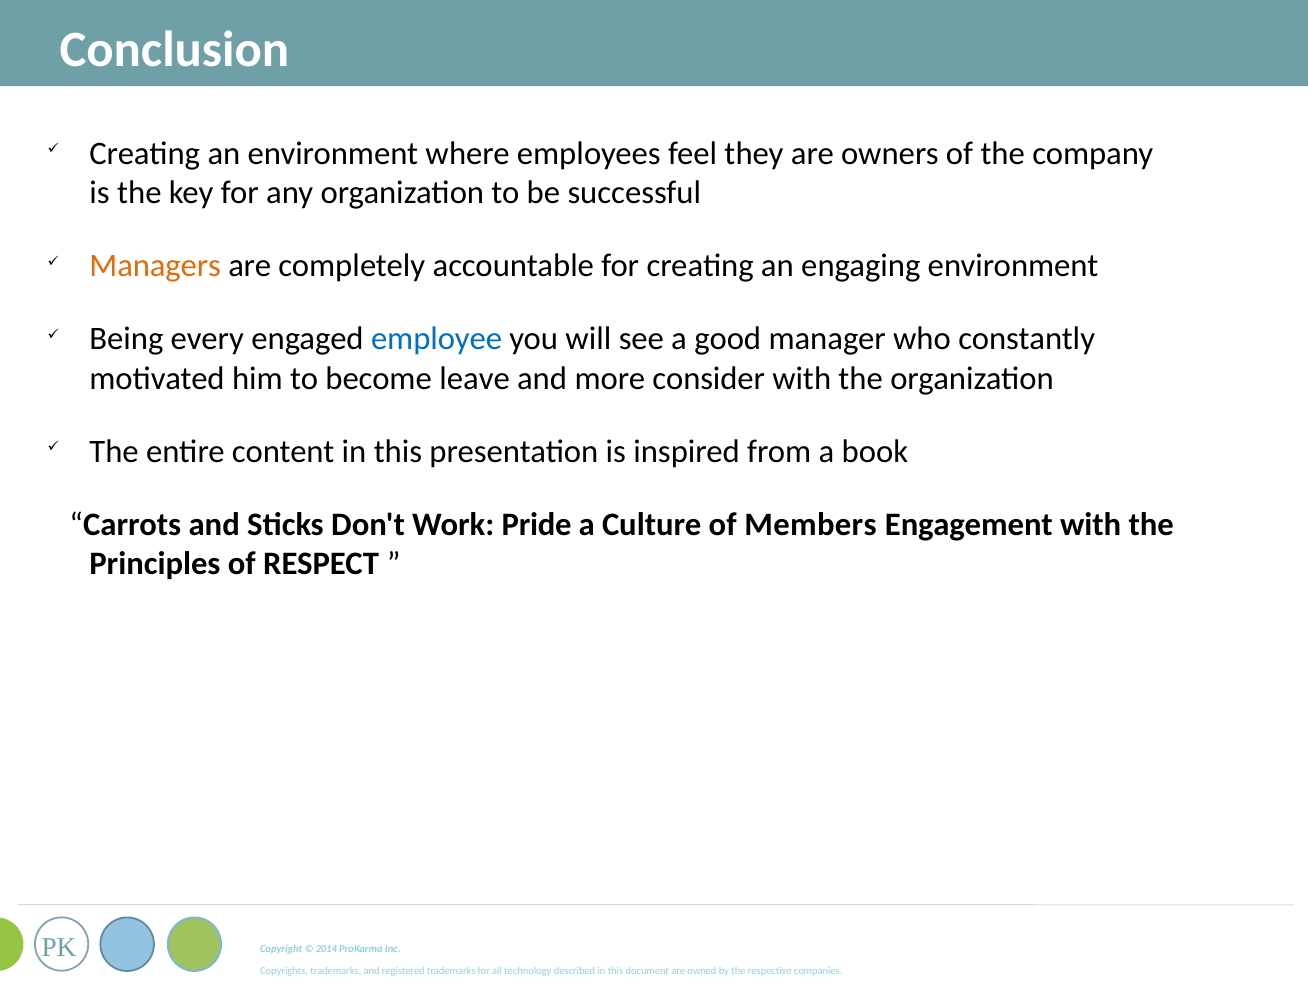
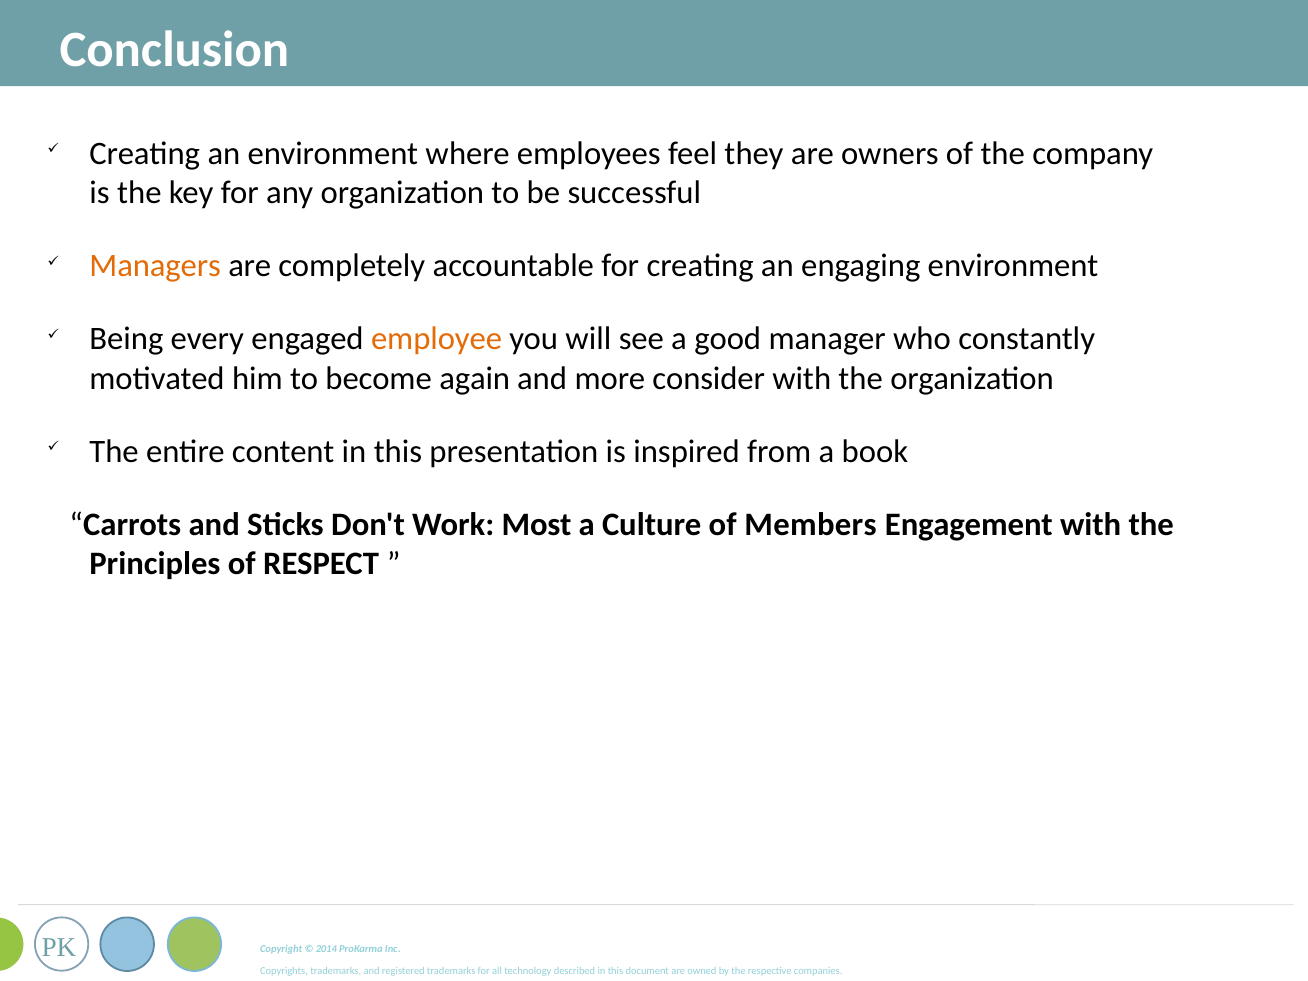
employee colour: blue -> orange
leave: leave -> again
Pride: Pride -> Most
